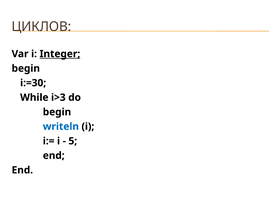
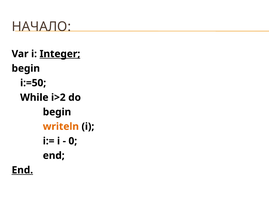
ЦИКЛОВ: ЦИКЛОВ -> НАЧАЛО
i:=30: i:=30 -> i:=50
i>3: i>3 -> i>2
writeln colour: blue -> orange
5: 5 -> 0
End at (22, 170) underline: none -> present
